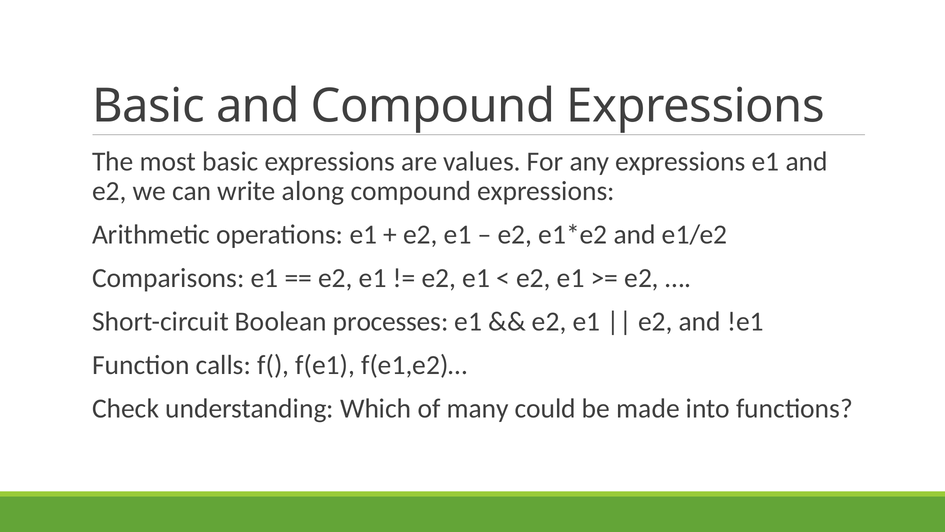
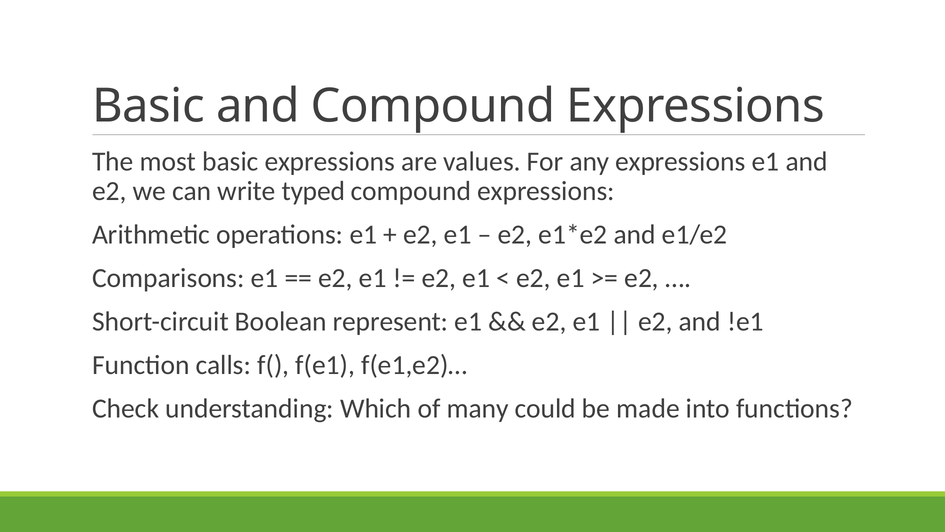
along: along -> typed
processes: processes -> represent
